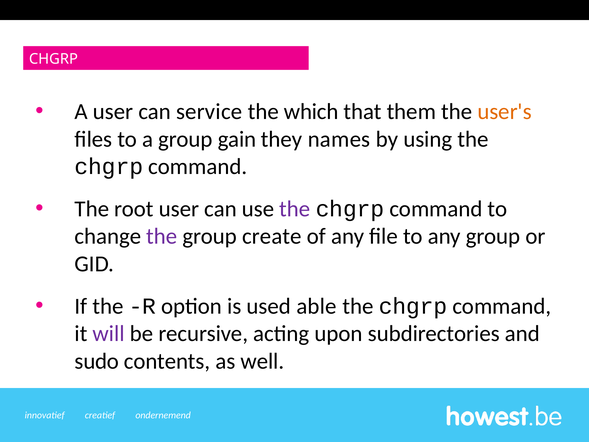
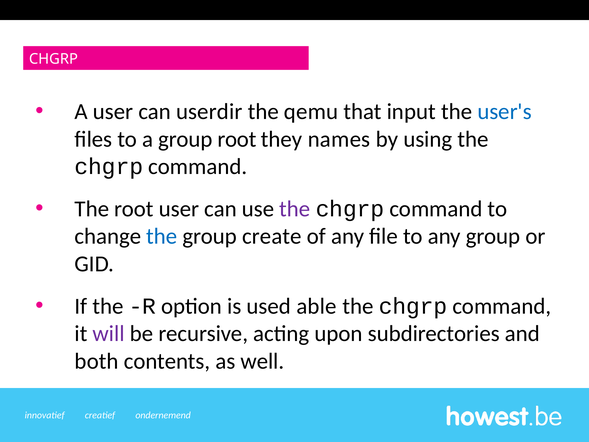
service: service -> userdir
which: which -> qemu
them: them -> input
user's colour: orange -> blue
group gain: gain -> root
the at (162, 236) colour: purple -> blue
sudo: sudo -> both
